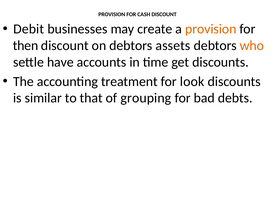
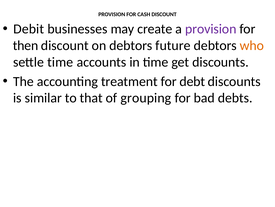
provision at (211, 29) colour: orange -> purple
assets: assets -> future
settle have: have -> time
look: look -> debt
